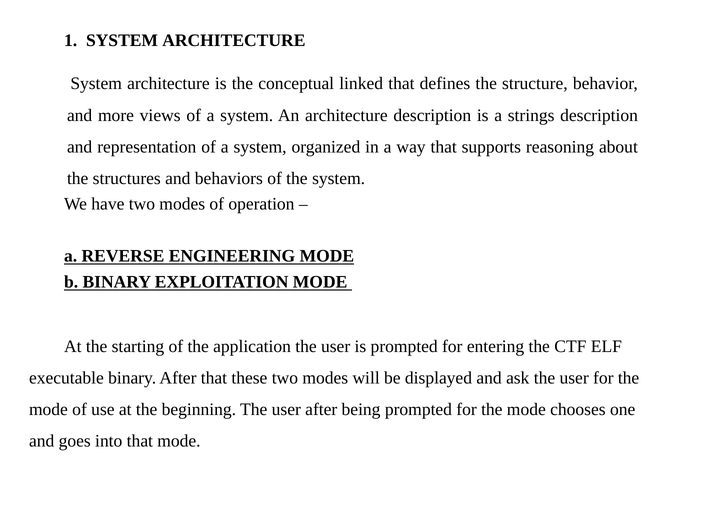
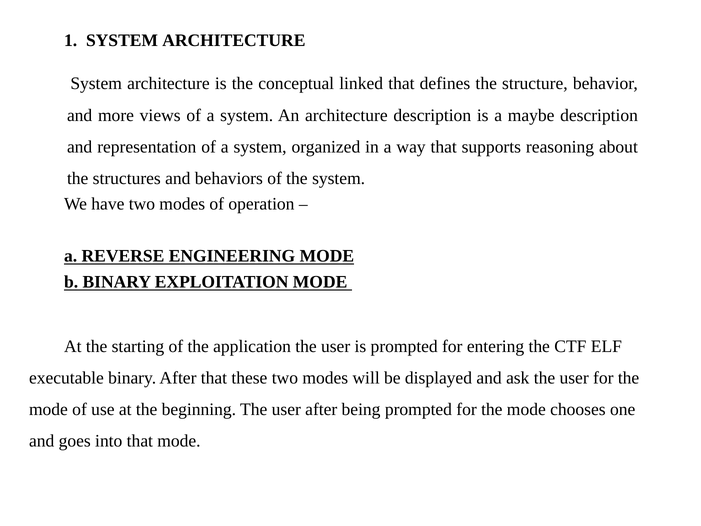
strings: strings -> maybe
